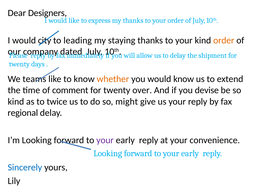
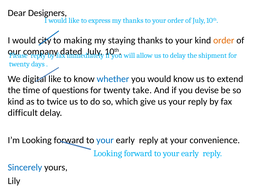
leading: leading -> making
teams: teams -> digital
whether colour: orange -> blue
comment: comment -> questions
over: over -> take
might: might -> which
regional: regional -> difficult
your at (105, 140) colour: purple -> blue
